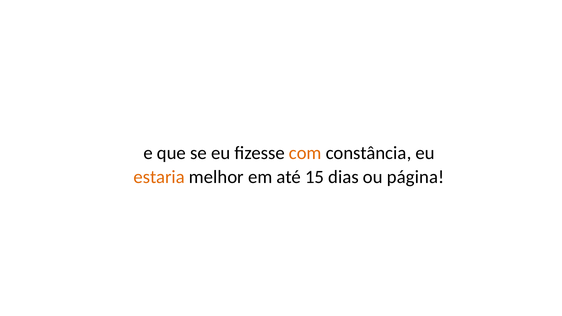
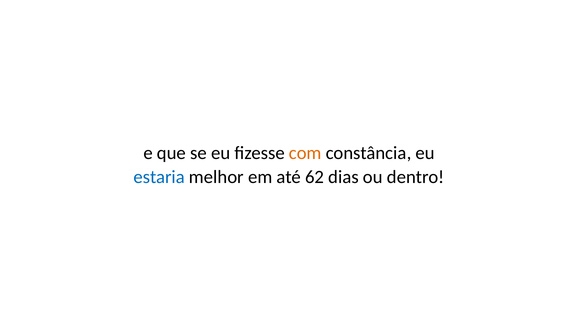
estaria colour: orange -> blue
15: 15 -> 62
página: página -> dentro
